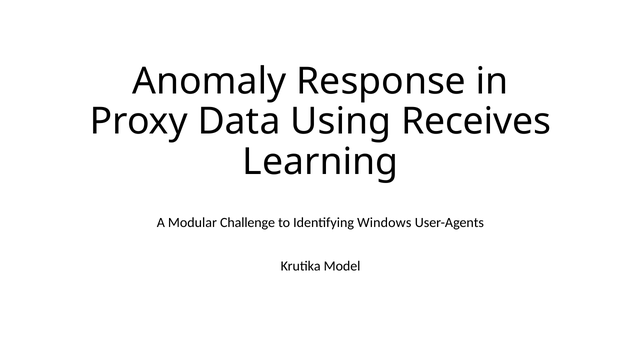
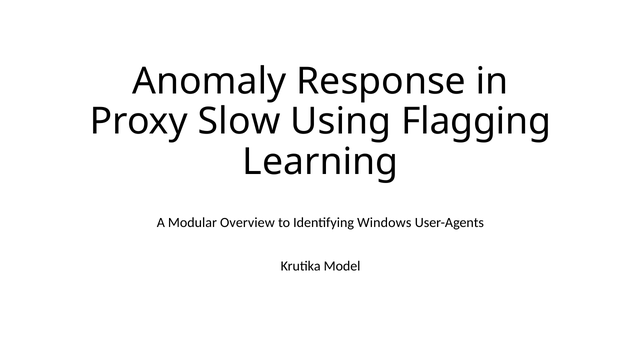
Data: Data -> Slow
Receives: Receives -> Flagging
Challenge: Challenge -> Overview
